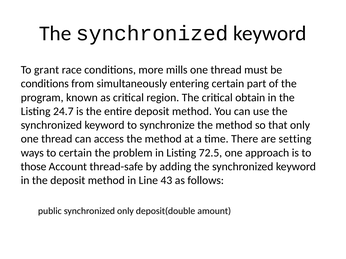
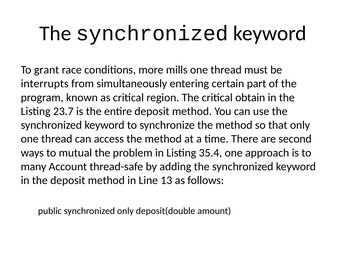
conditions at (45, 84): conditions -> interrupts
24.7: 24.7 -> 23.7
setting: setting -> second
to certain: certain -> mutual
72.5: 72.5 -> 35.4
those: those -> many
43: 43 -> 13
